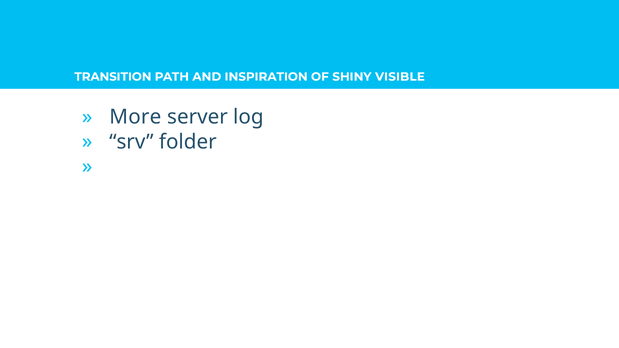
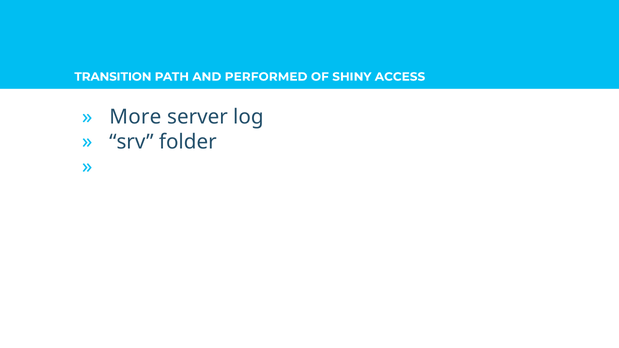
INSPIRATION: INSPIRATION -> PERFORMED
VISIBLE: VISIBLE -> ACCESS
